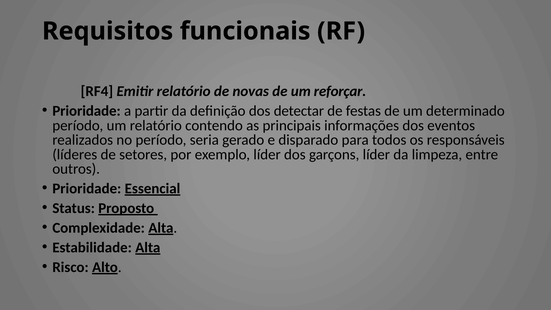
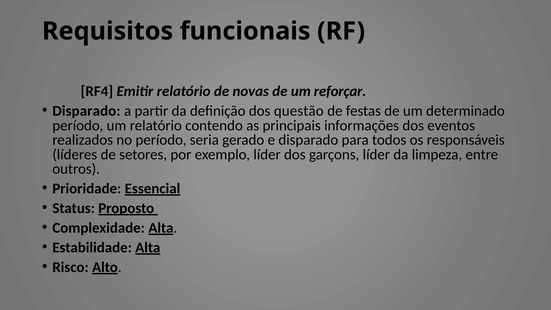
Prioridade at (86, 111): Prioridade -> Disparado
detectar: detectar -> questão
